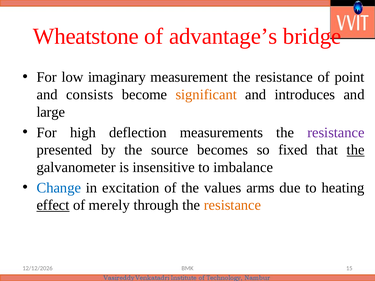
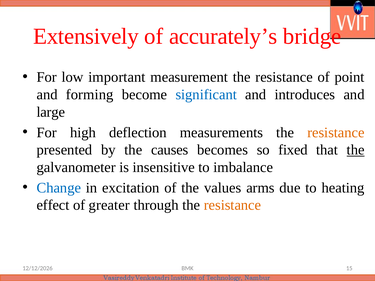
Wheatstone: Wheatstone -> Extensively
advantage’s: advantage’s -> accurately’s
imaginary: imaginary -> important
consists: consists -> forming
significant colour: orange -> blue
resistance at (336, 133) colour: purple -> orange
source: source -> causes
effect underline: present -> none
merely: merely -> greater
